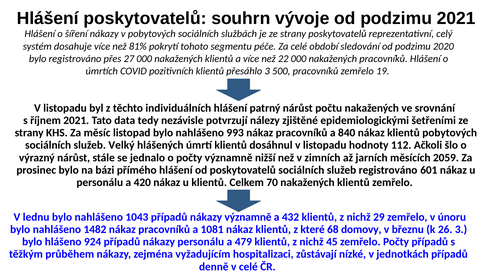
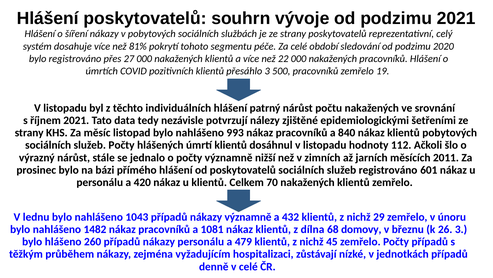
služeb Velký: Velký -> Počty
2059: 2059 -> 2011
které: které -> dílna
924: 924 -> 260
